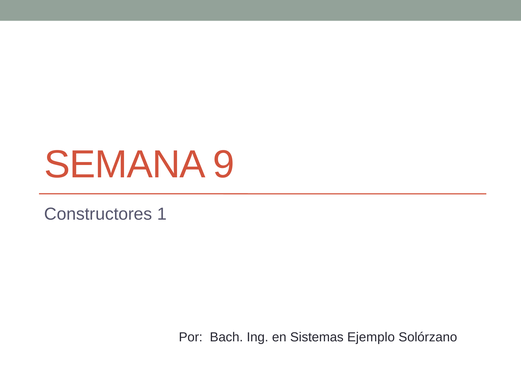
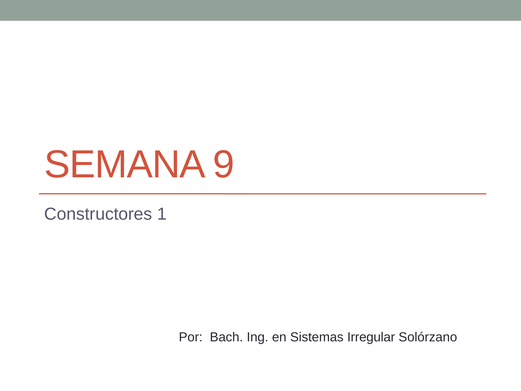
Ejemplo: Ejemplo -> Irregular
